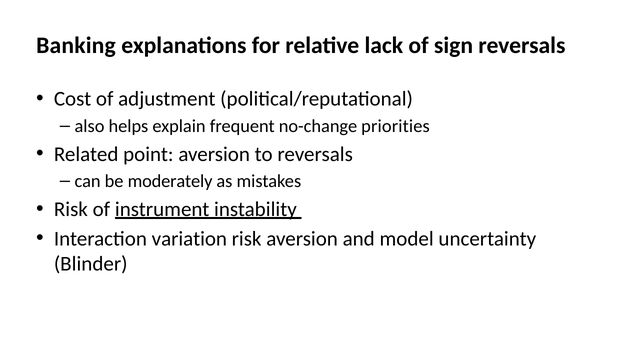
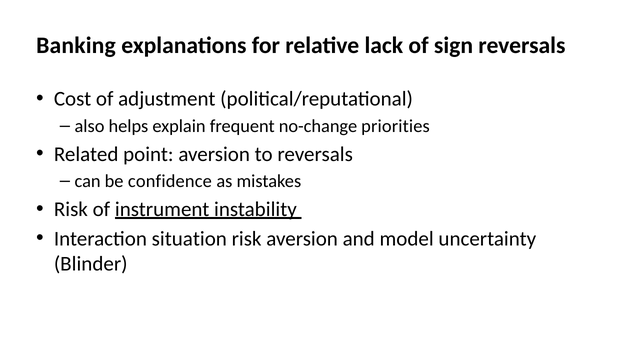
moderately: moderately -> confidence
variation: variation -> situation
